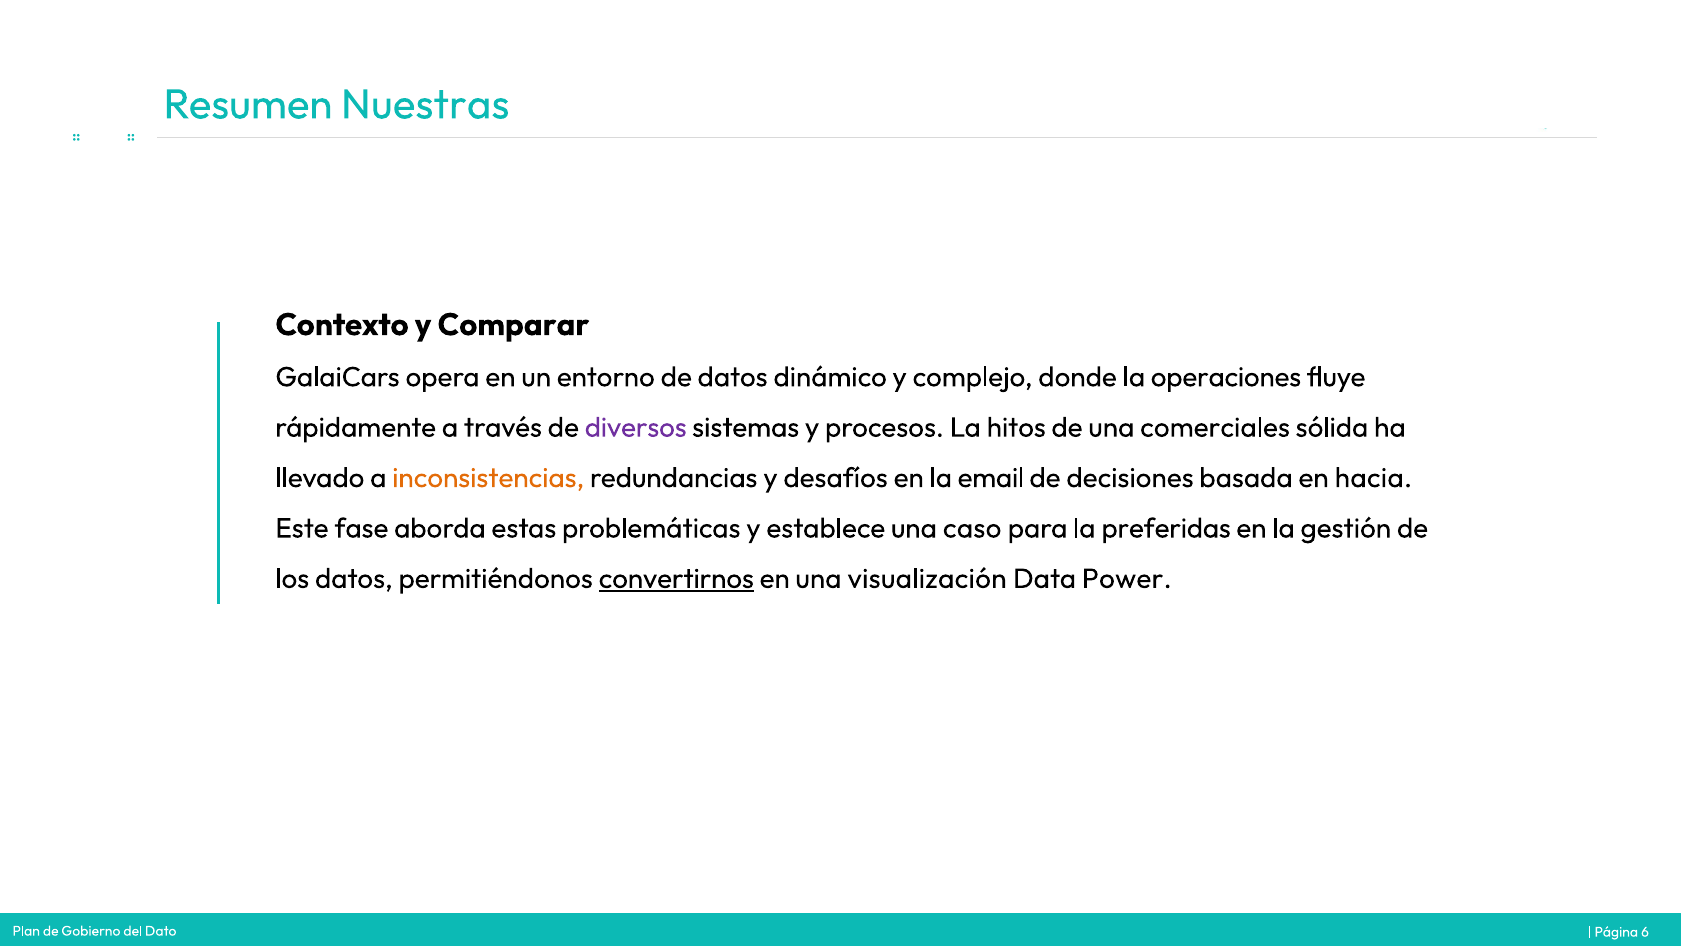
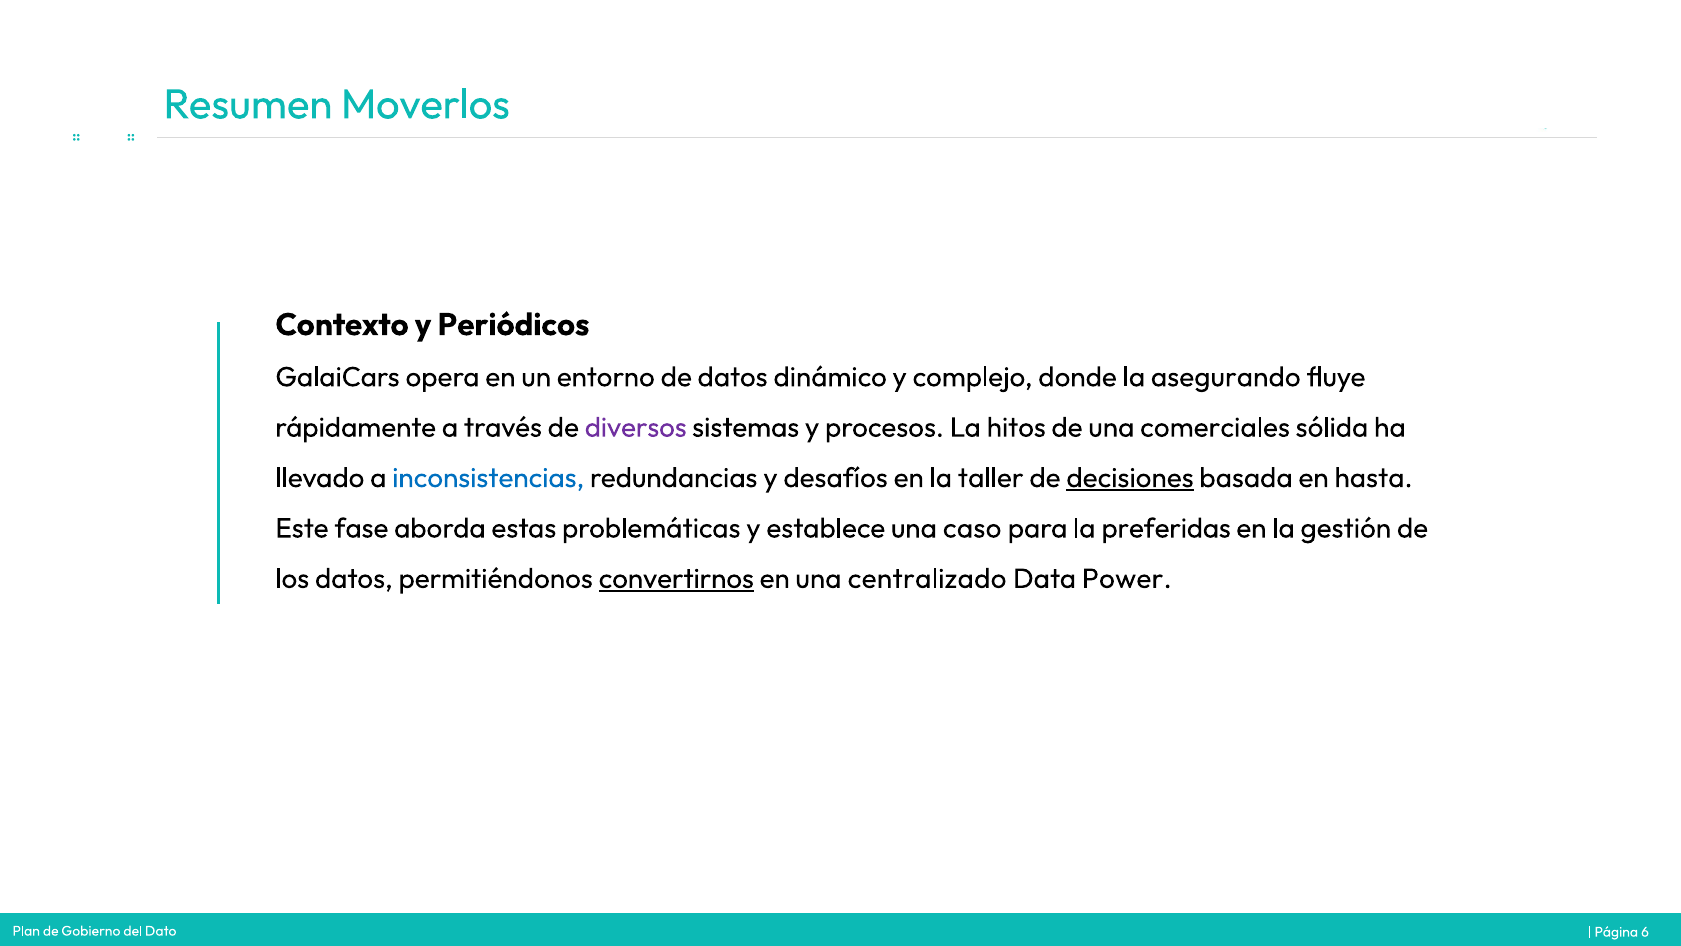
Nuestras: Nuestras -> Moverlos
Comparar: Comparar -> Periódicos
operaciones: operaciones -> asegurando
inconsistencias colour: orange -> blue
email: email -> taller
decisiones underline: none -> present
hacia: hacia -> hasta
visualización: visualización -> centralizado
